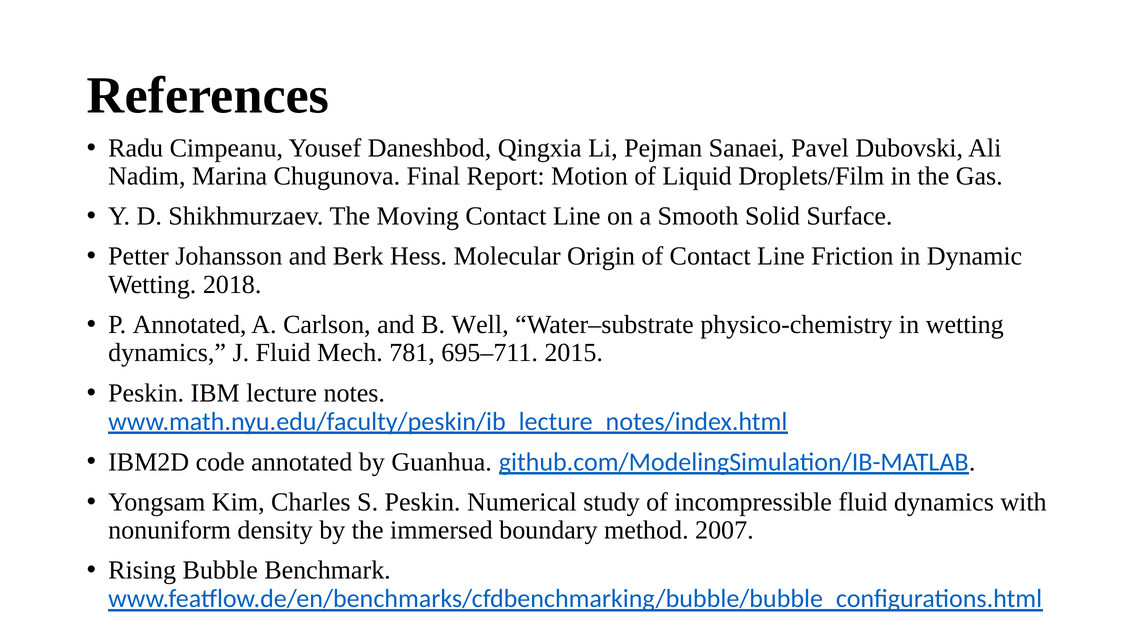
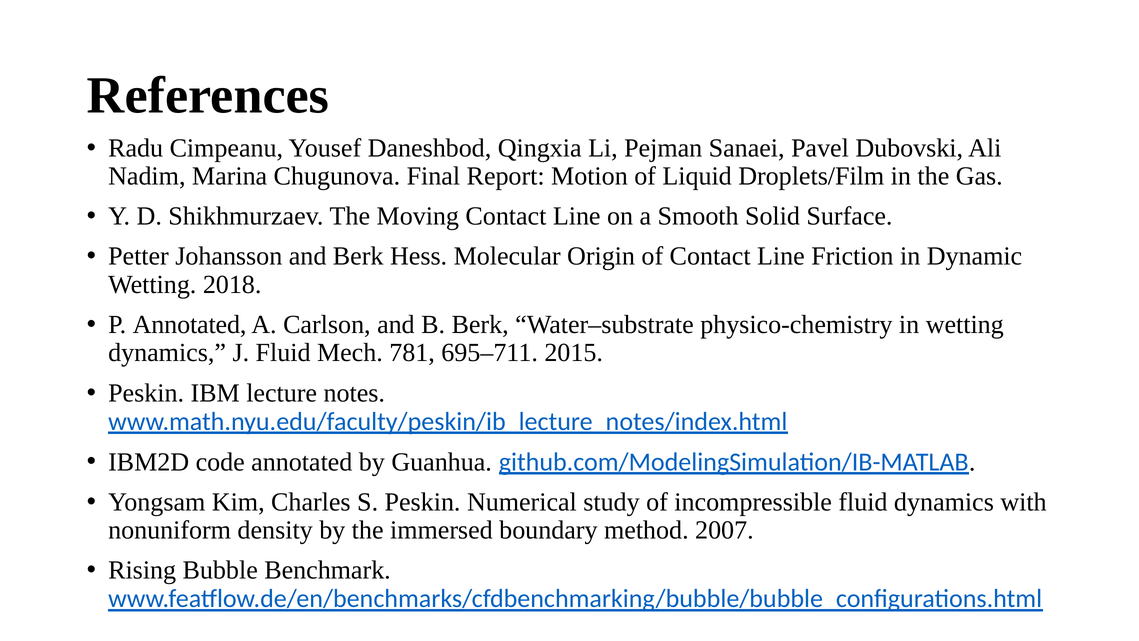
B Well: Well -> Berk
